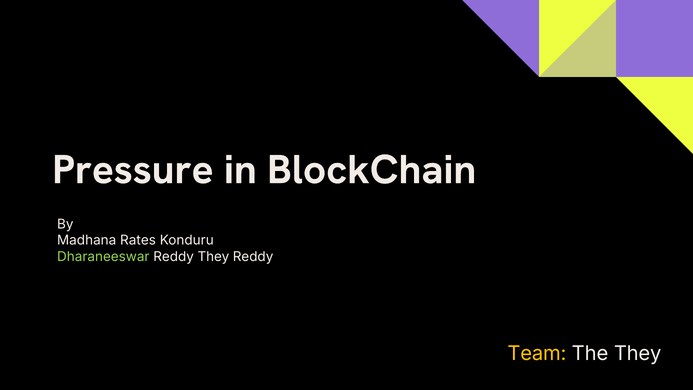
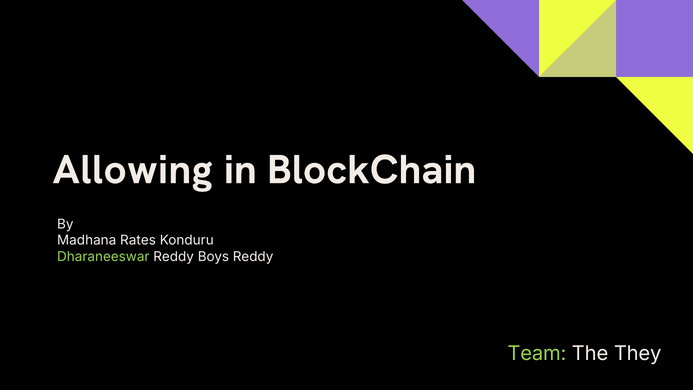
Pressure: Pressure -> Allowing
Reddy They: They -> Boys
Team colour: yellow -> light green
